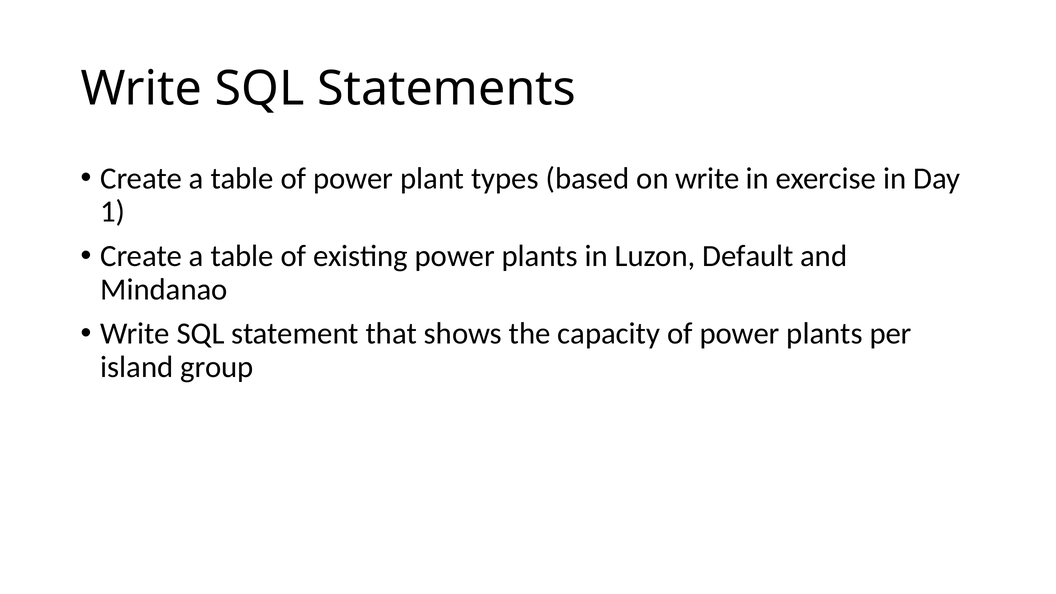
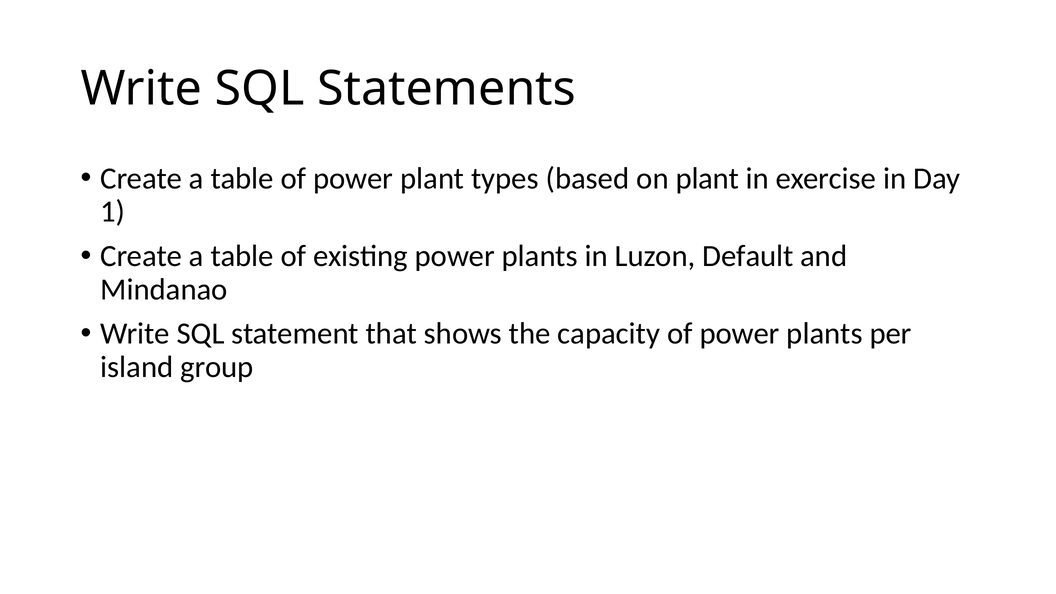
on write: write -> plant
